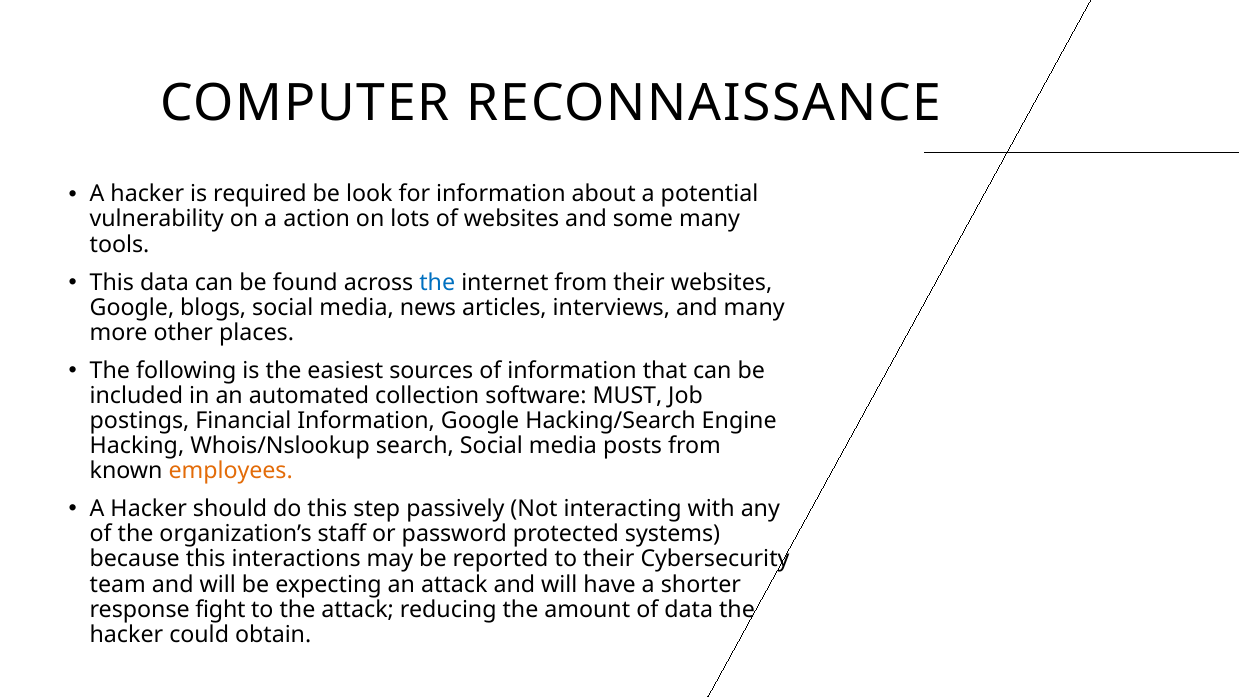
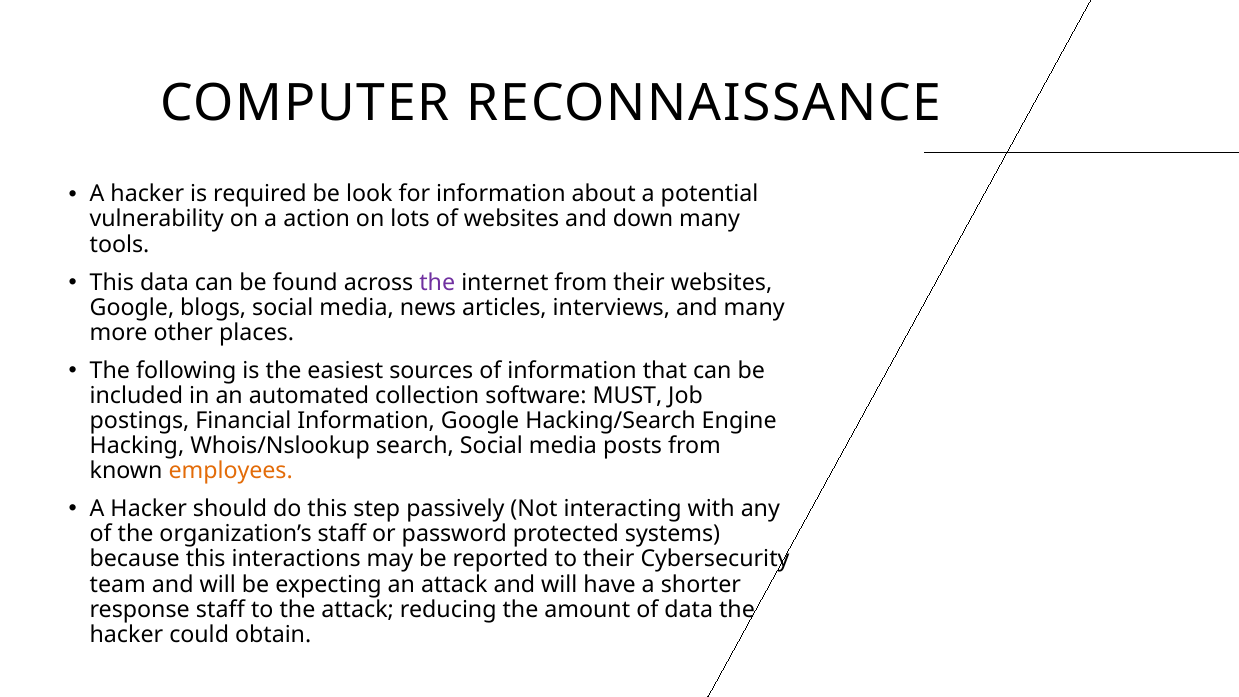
some: some -> down
the at (437, 282) colour: blue -> purple
response fight: fight -> staff
